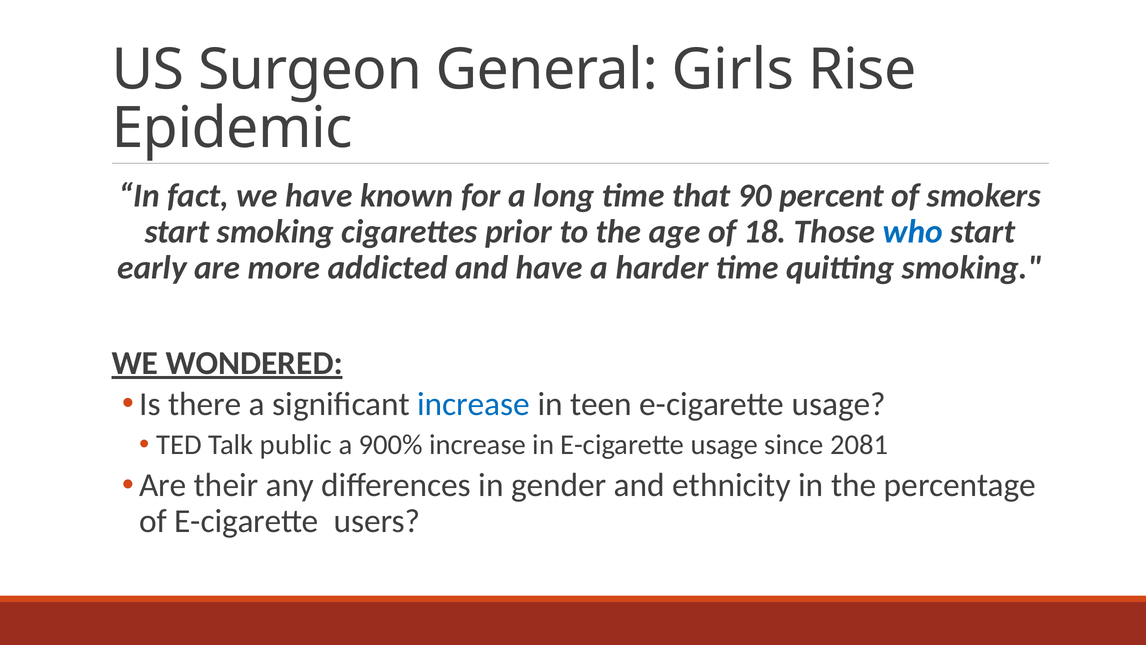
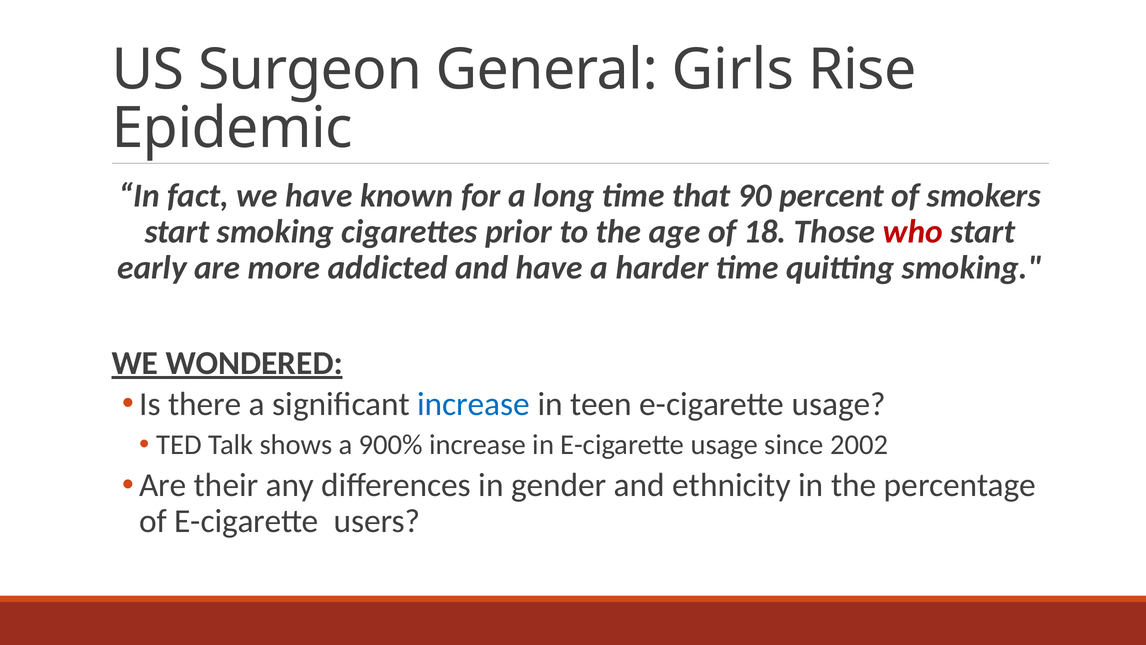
who colour: blue -> red
public: public -> shows
2081: 2081 -> 2002
